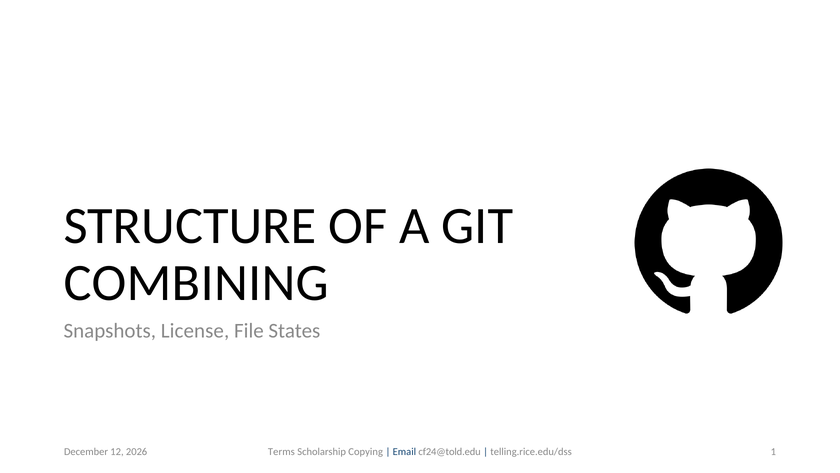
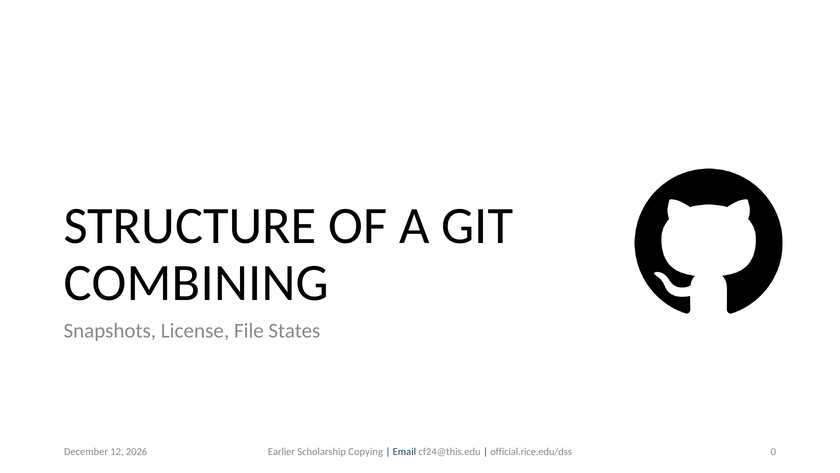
1: 1 -> 0
Terms: Terms -> Earlier
cf24@told.edu: cf24@told.edu -> cf24@this.edu
telling.rice.edu/dss: telling.rice.edu/dss -> official.rice.edu/dss
